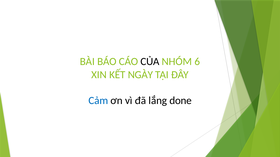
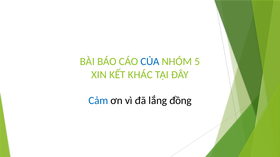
CỦA colour: black -> blue
6: 6 -> 5
NGÀY: NGÀY -> KHÁC
done: done -> đồng
